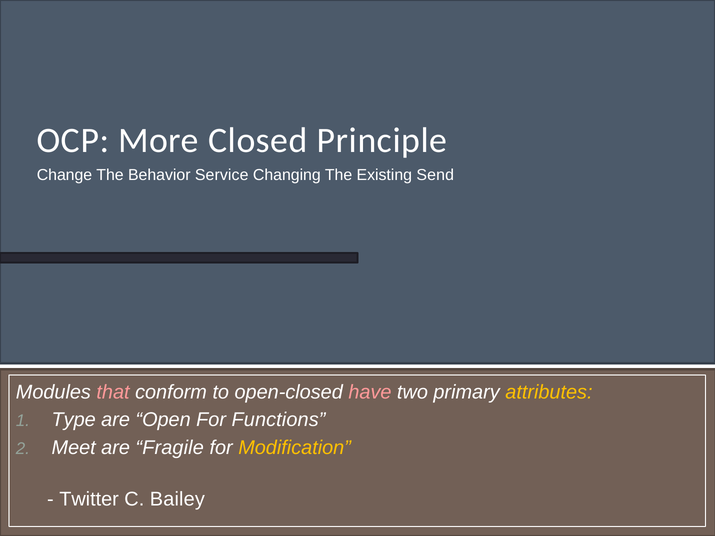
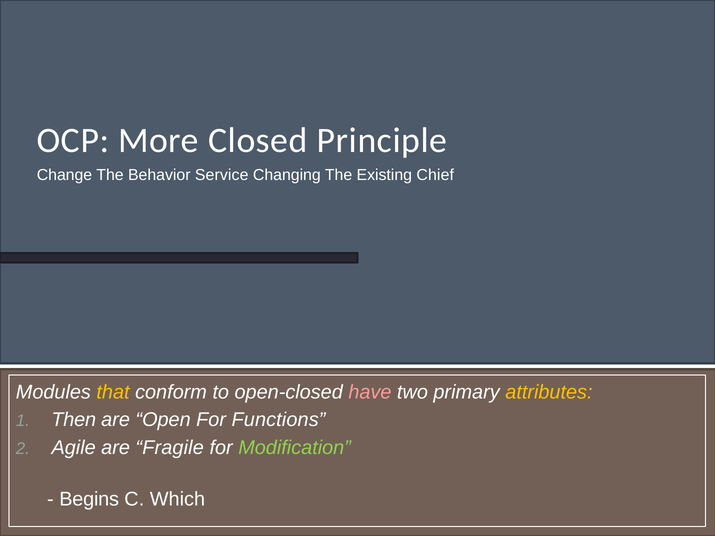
Send: Send -> Chief
that colour: pink -> yellow
Type: Type -> Then
Meet: Meet -> Agile
Modification colour: yellow -> light green
Twitter: Twitter -> Begins
Bailey: Bailey -> Which
